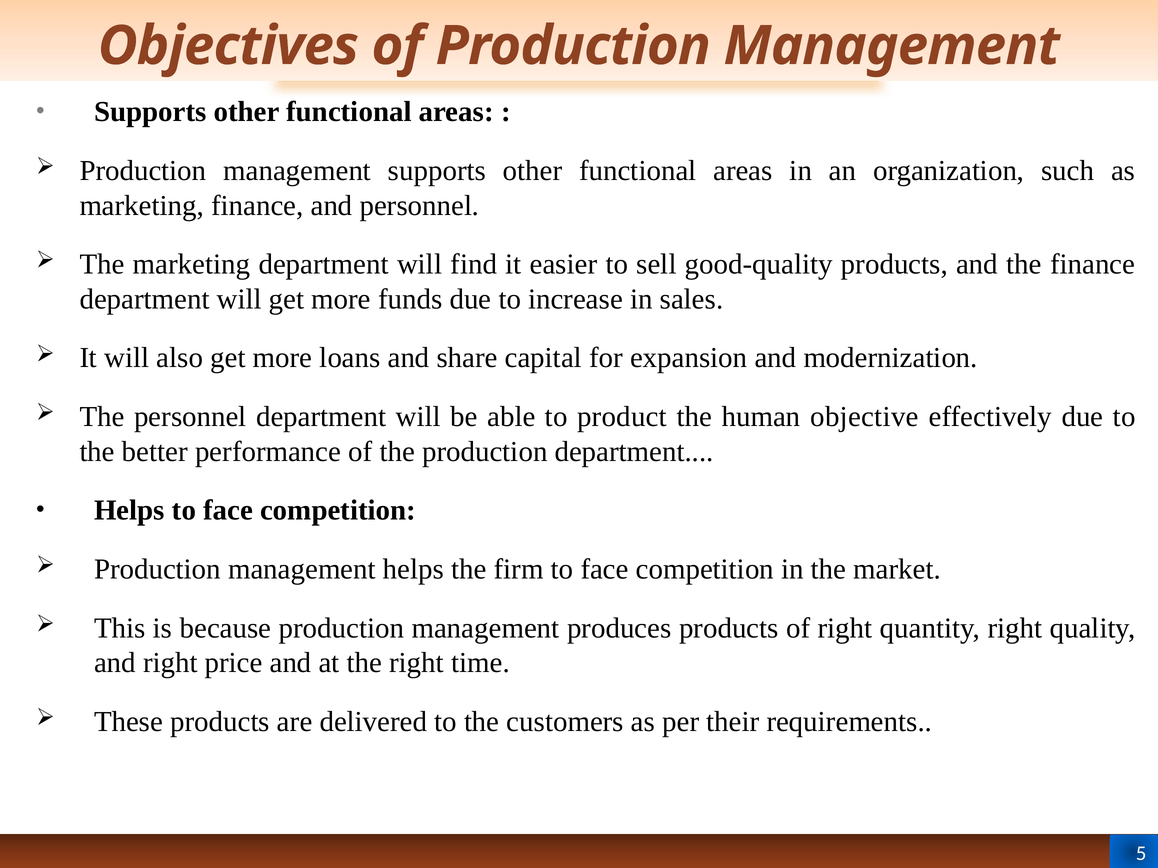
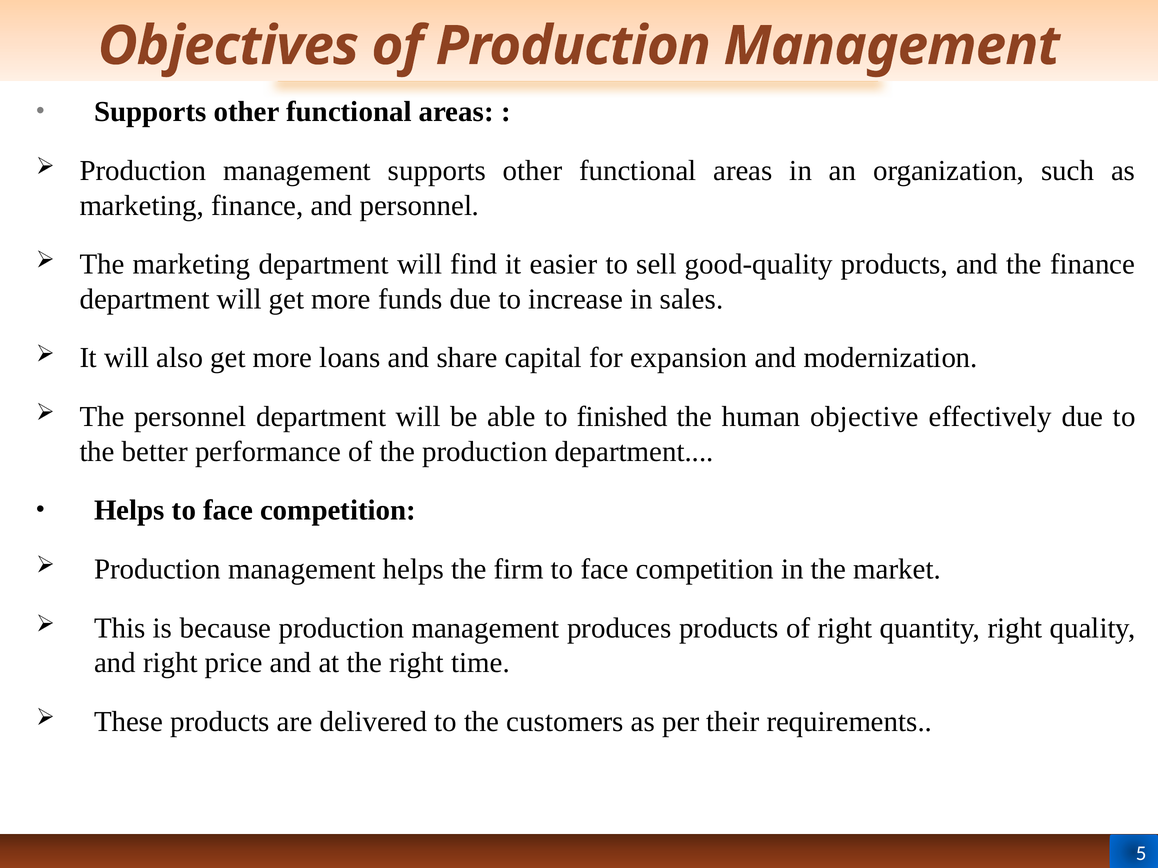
product: product -> finished
